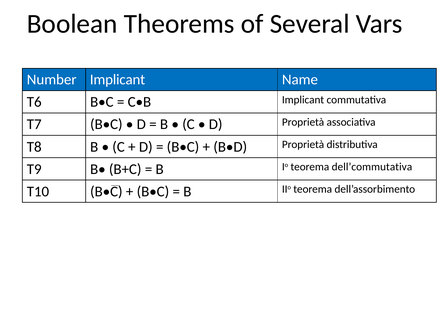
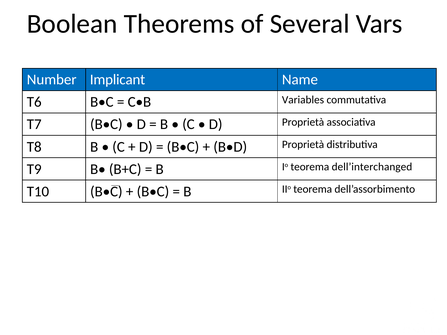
C•B Implicant: Implicant -> Variables
dell’commutativa: dell’commutativa -> dell’interchanged
